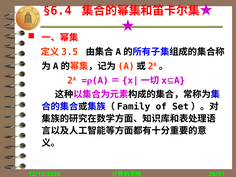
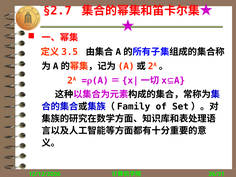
§6.4: §6.4 -> §2.7
